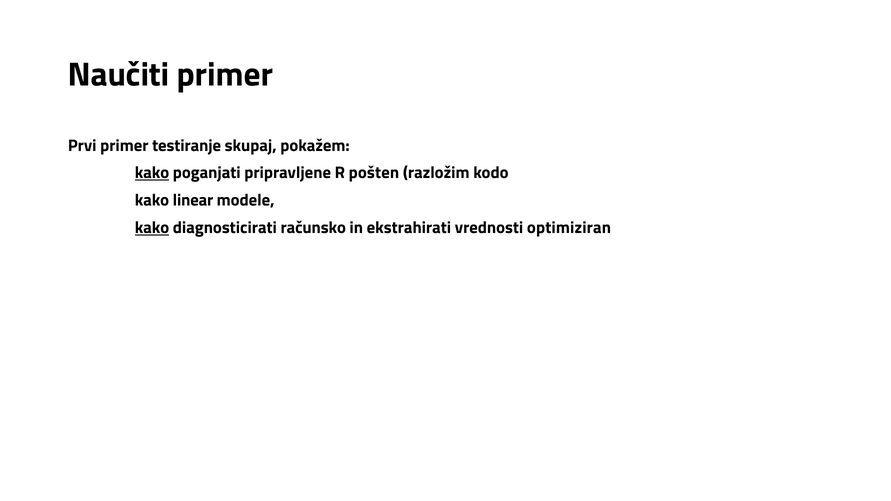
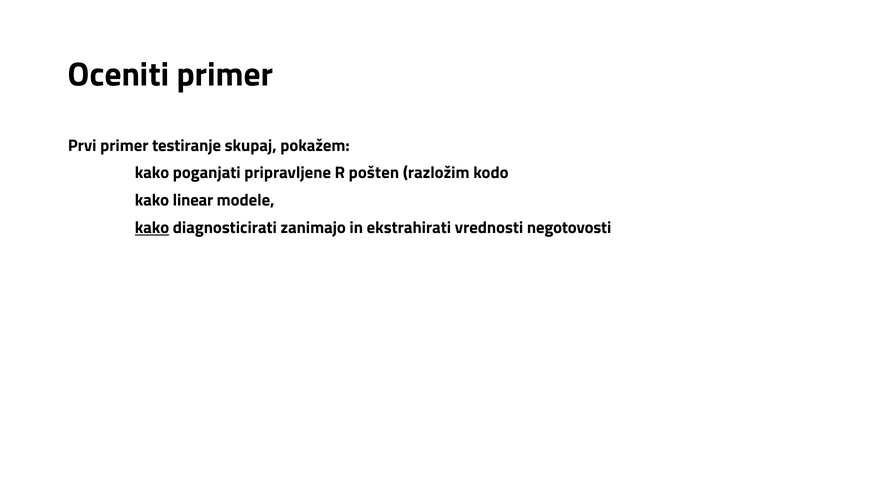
Naučiti: Naučiti -> Oceniti
kako at (152, 173) underline: present -> none
računsko: računsko -> zanimajo
optimiziran: optimiziran -> negotovosti
